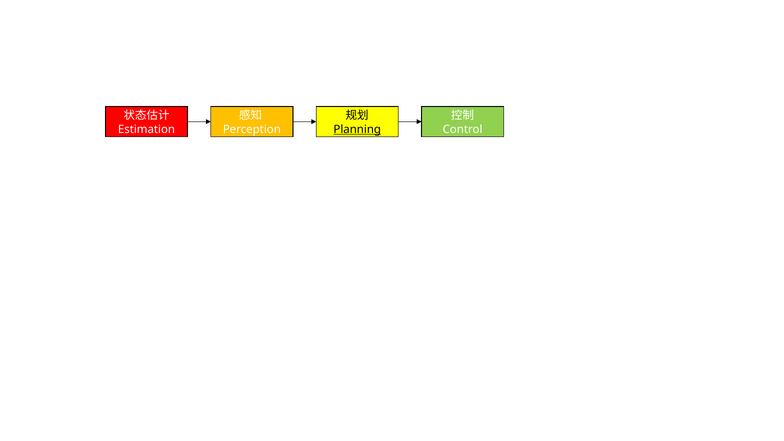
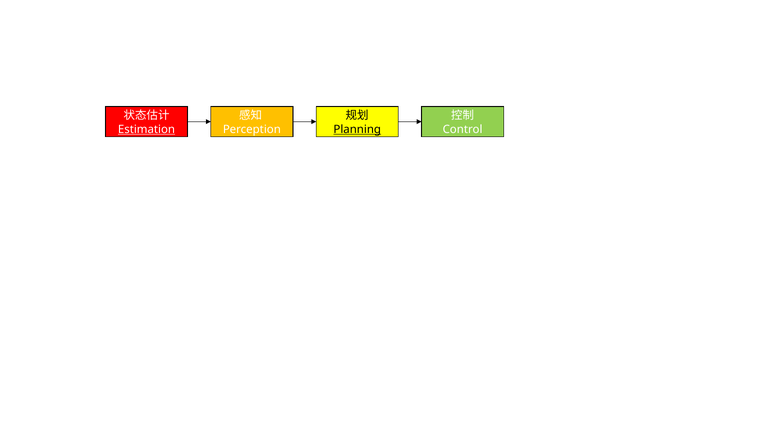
Estimation underline: none -> present
